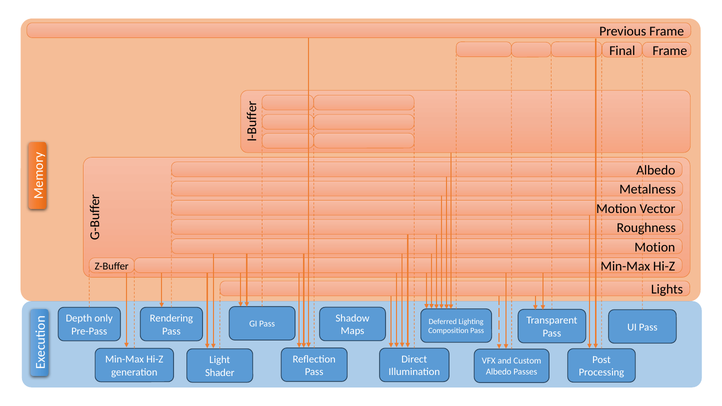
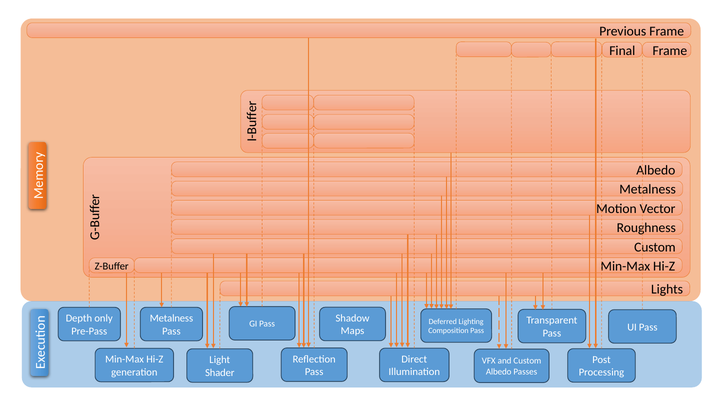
Motion at (655, 247): Motion -> Custom
Rendering at (171, 319): Rendering -> Metalness
